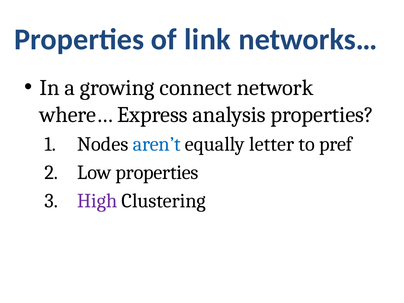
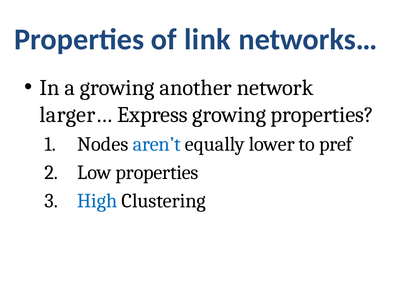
connect: connect -> another
where…: where… -> larger…
Express analysis: analysis -> growing
letter: letter -> lower
High colour: purple -> blue
